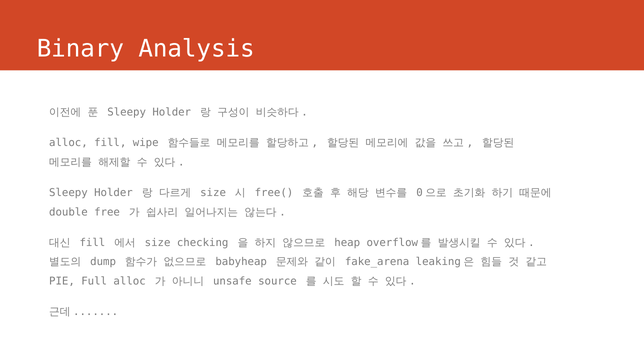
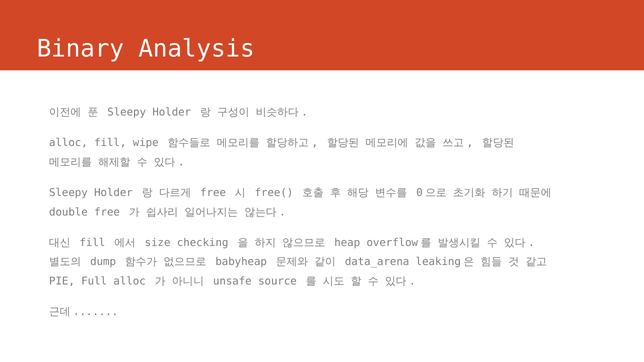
size at (213, 193): size -> free
fake_arena: fake_arena -> data_arena
